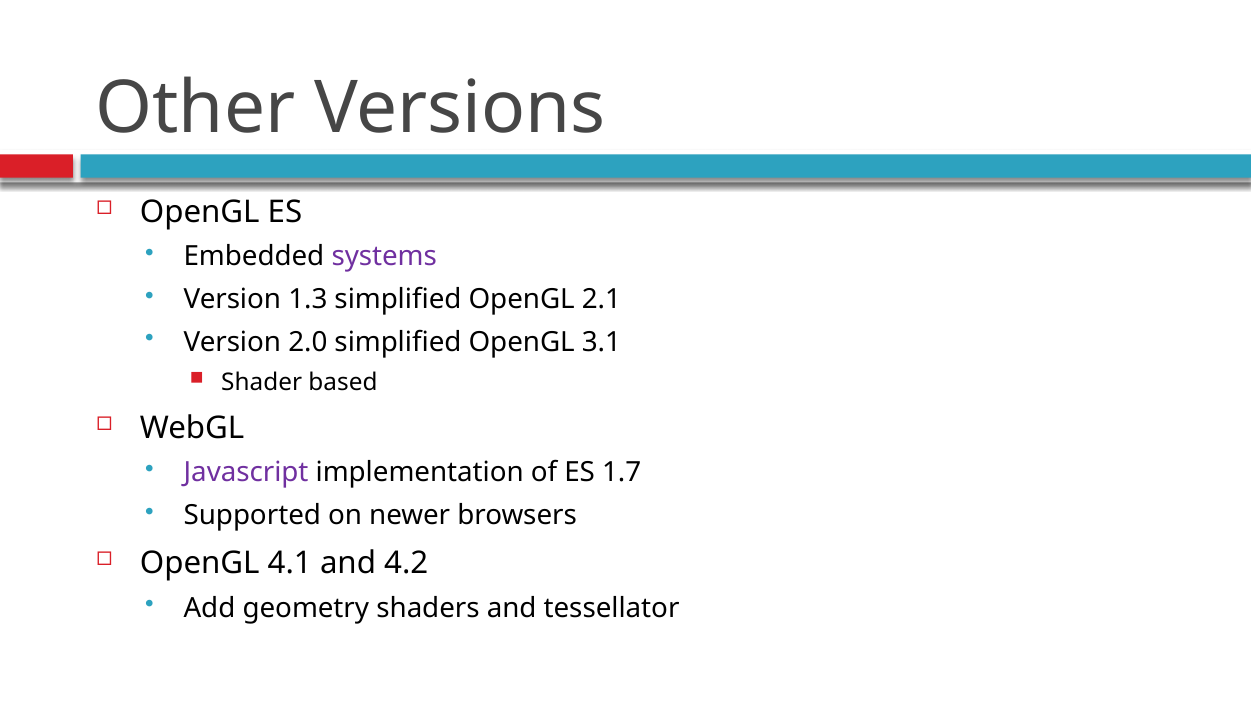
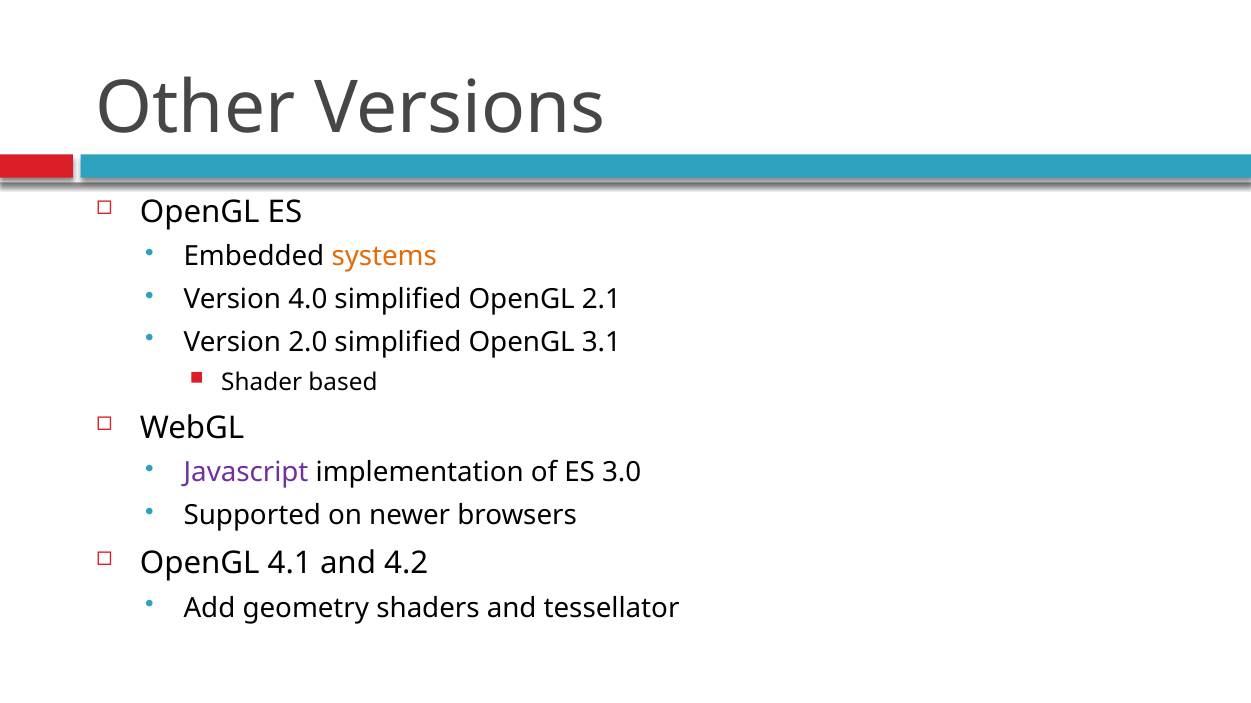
systems colour: purple -> orange
1.3: 1.3 -> 4.0
1.7: 1.7 -> 3.0
